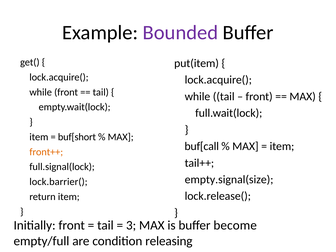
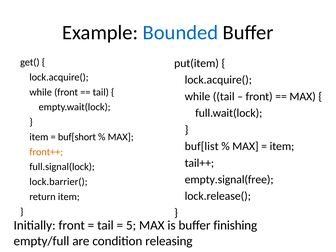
Bounded colour: purple -> blue
buf[call: buf[call -> buf[list
empty.signal(size: empty.signal(size -> empty.signal(free
3: 3 -> 5
become: become -> finishing
